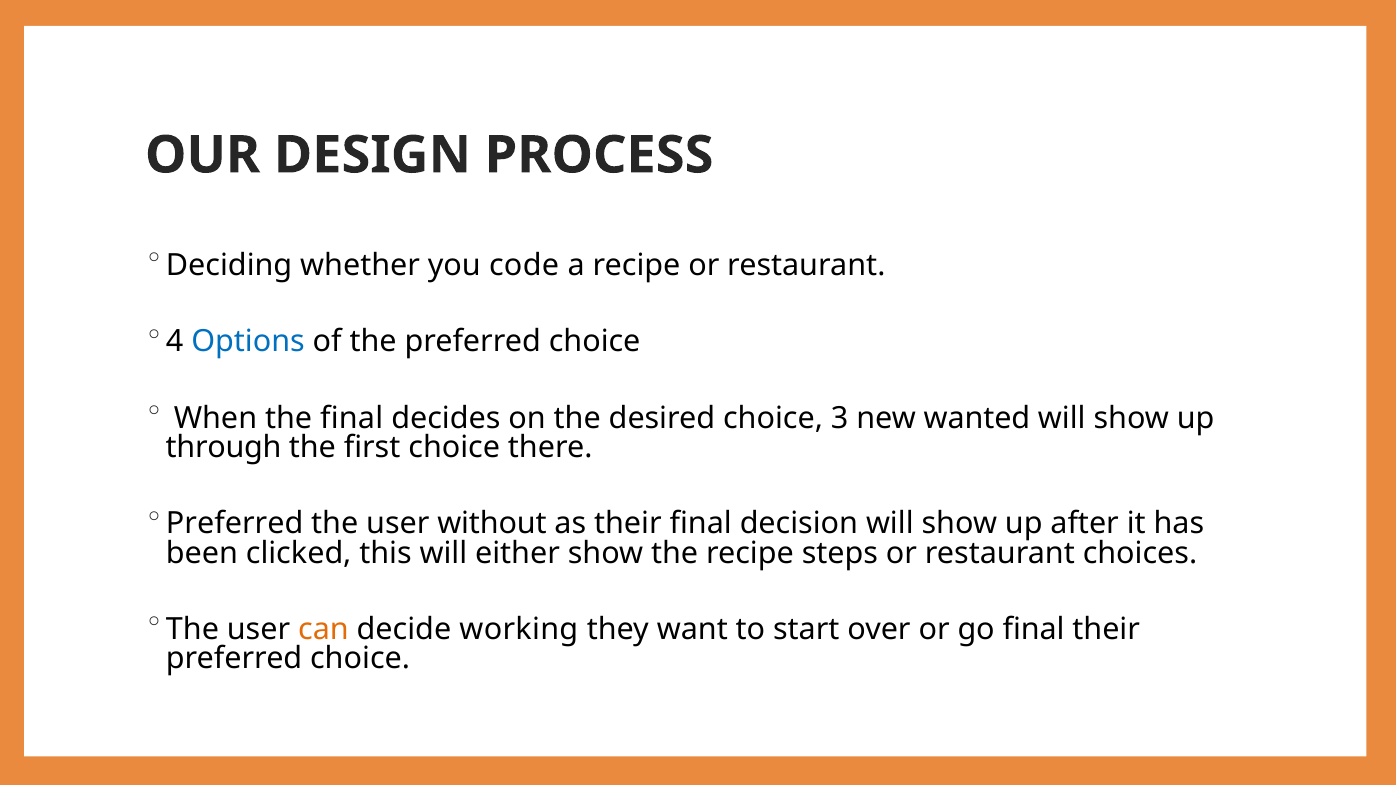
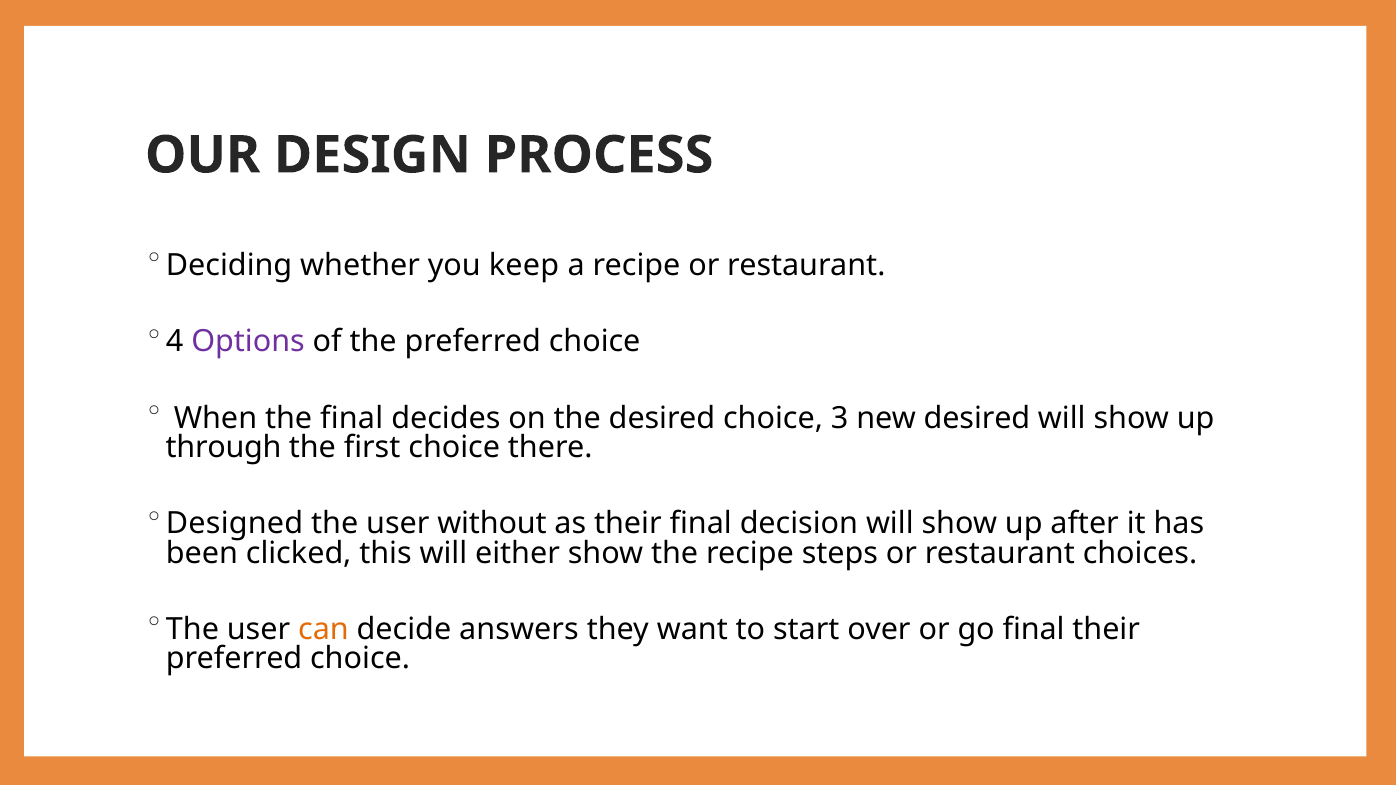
code: code -> keep
Options colour: blue -> purple
new wanted: wanted -> desired
Preferred at (235, 524): Preferred -> Designed
working: working -> answers
